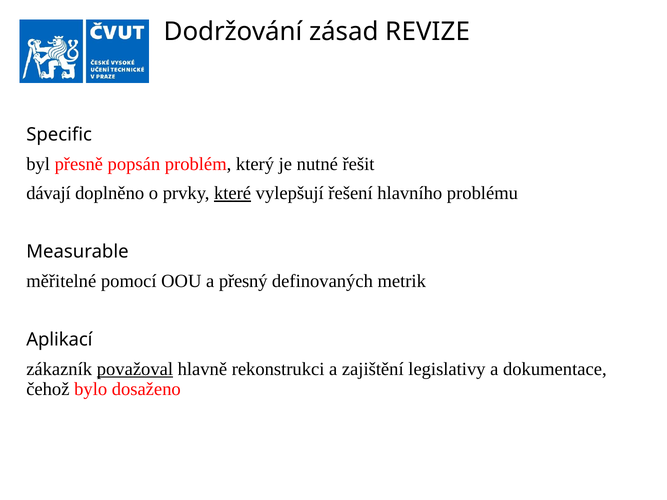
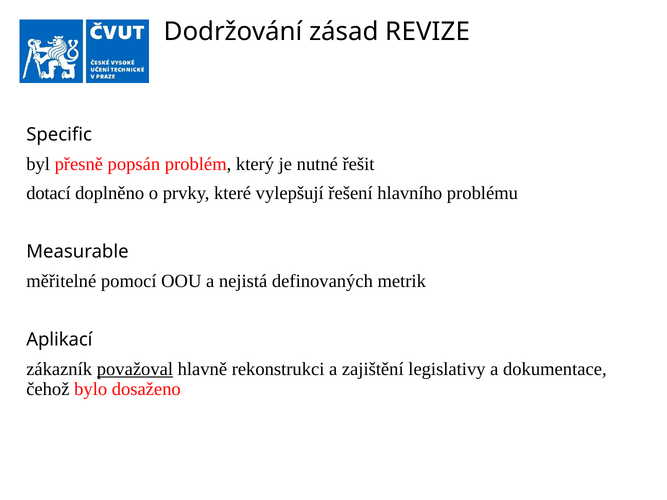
dávají: dávají -> dotací
které underline: present -> none
přesný: přesný -> nejistá
